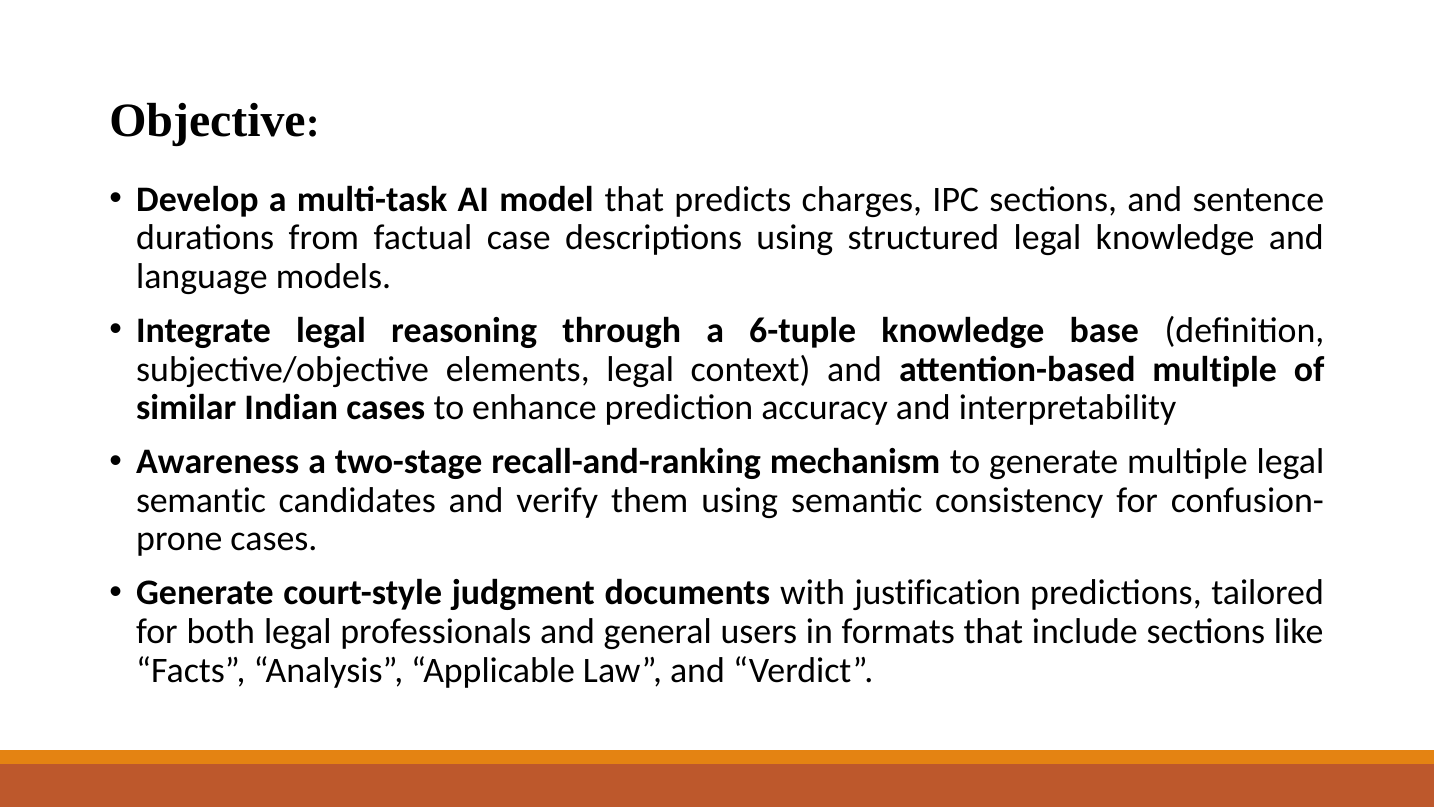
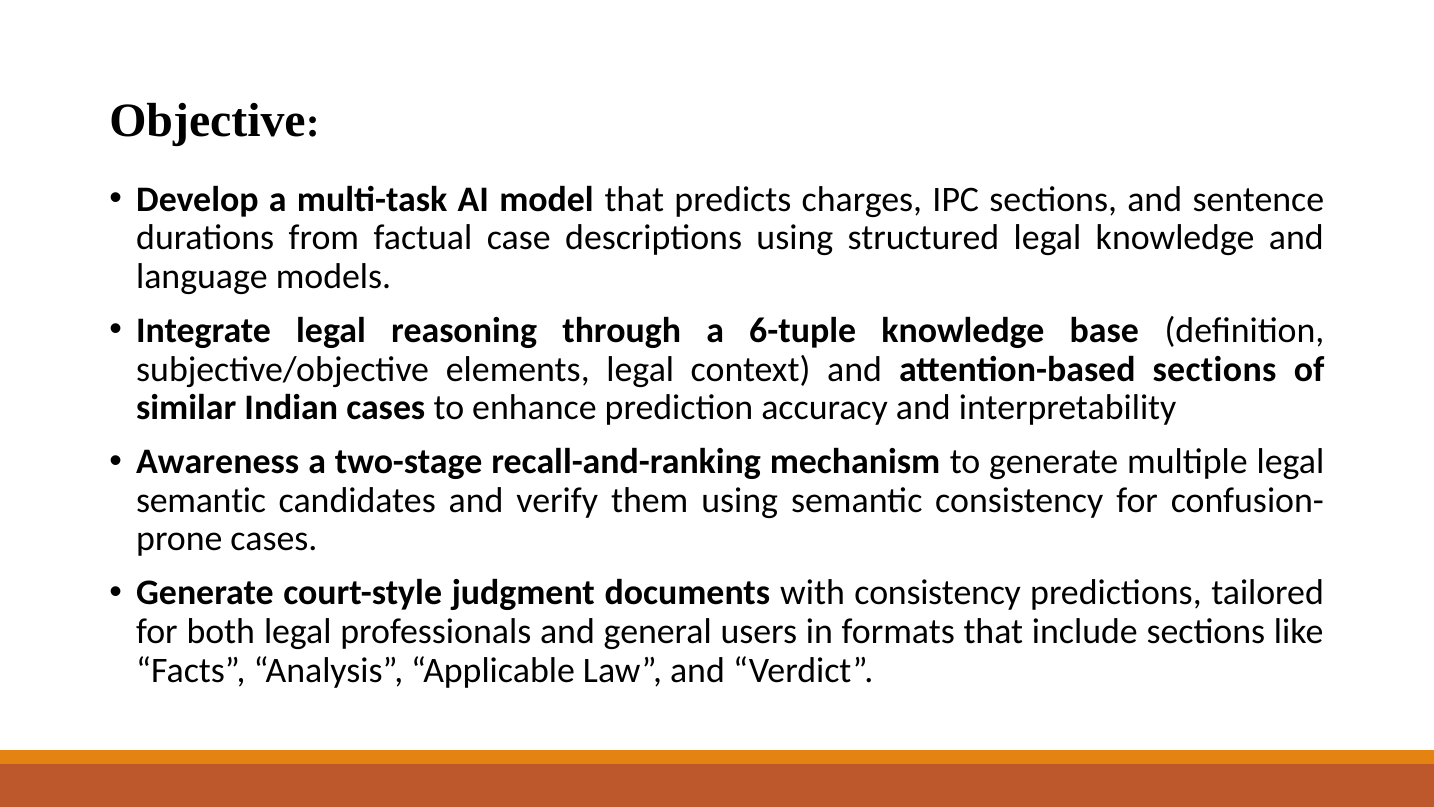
attention-based multiple: multiple -> sections
with justification: justification -> consistency
